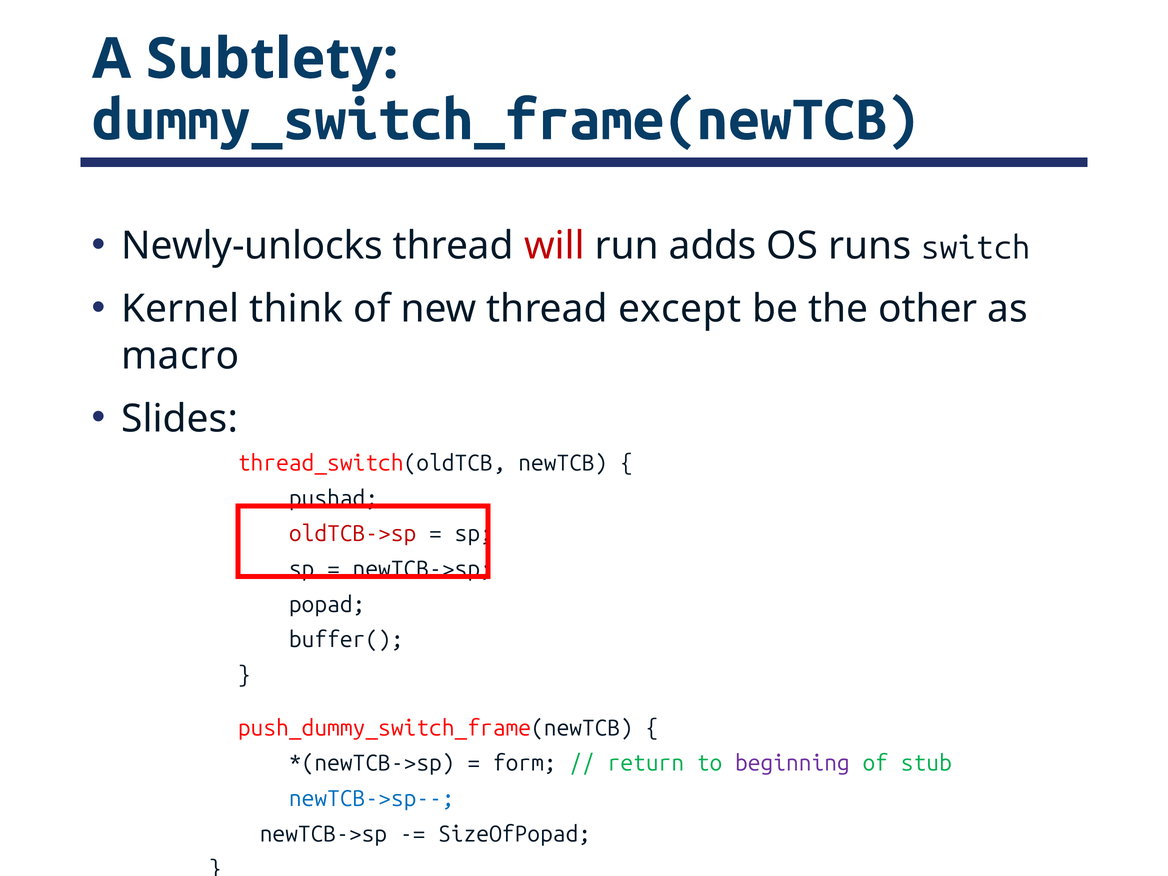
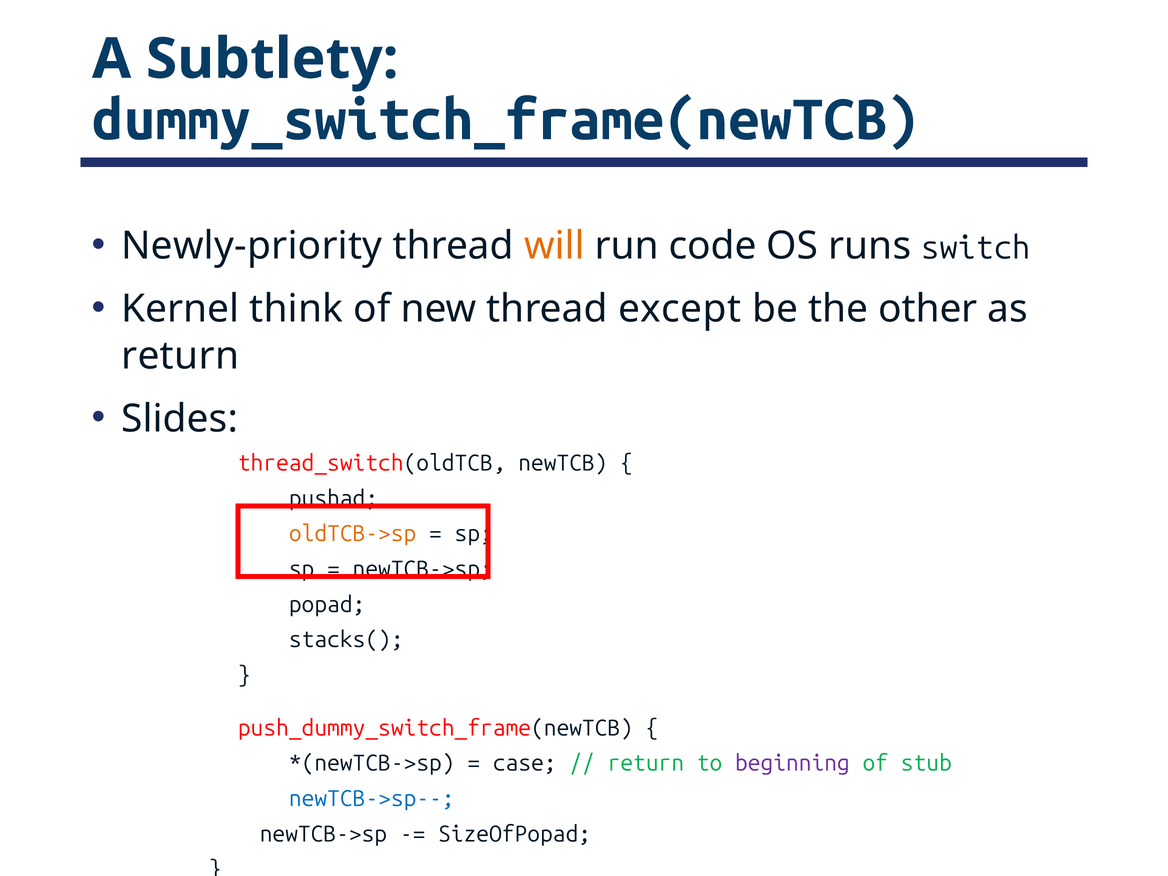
Newly-unlocks: Newly-unlocks -> Newly-priority
will colour: red -> orange
adds: adds -> code
macro at (180, 356): macro -> return
oldTCB->sp colour: red -> orange
buffer(: buffer( -> stacks(
form: form -> case
